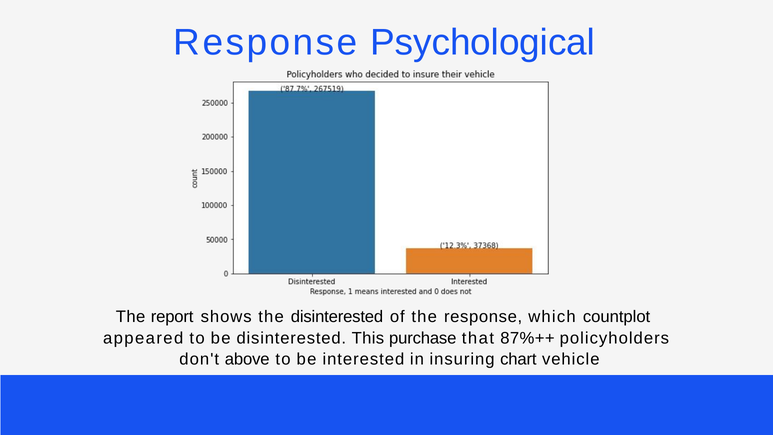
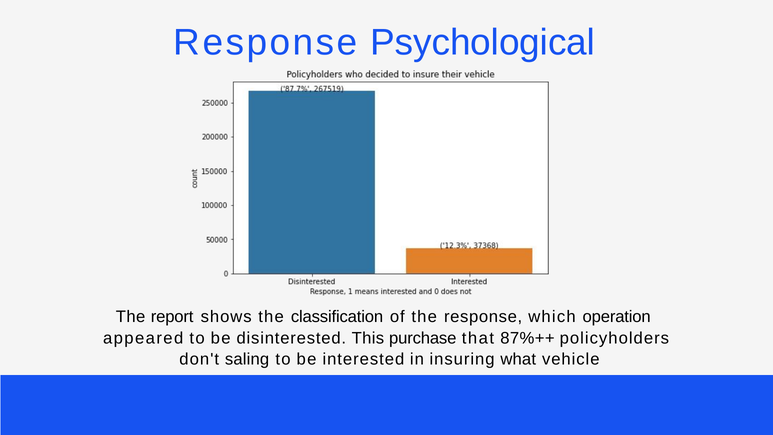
the disinterested: disinterested -> classification
countplot: countplot -> operation
above: above -> saling
chart: chart -> what
